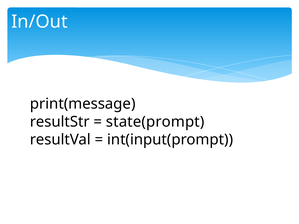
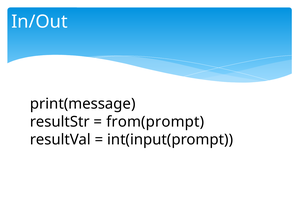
state(prompt: state(prompt -> from(prompt
